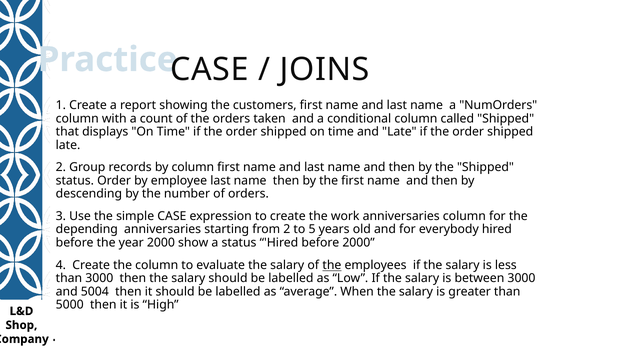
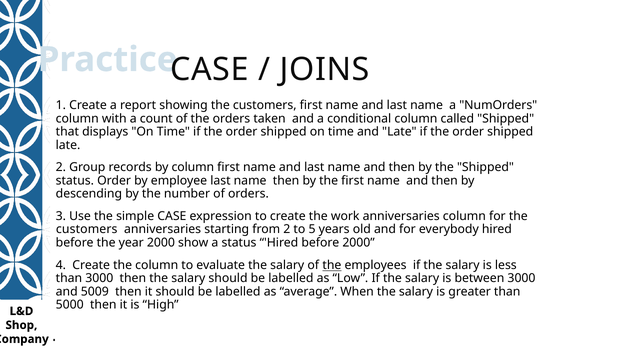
depending at (87, 229): depending -> customers
5004: 5004 -> 5009
